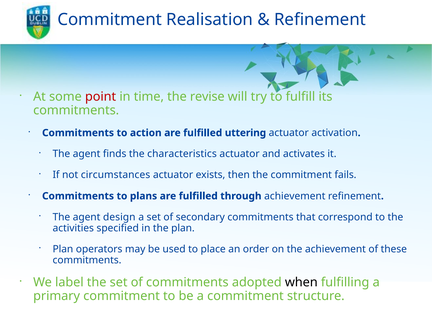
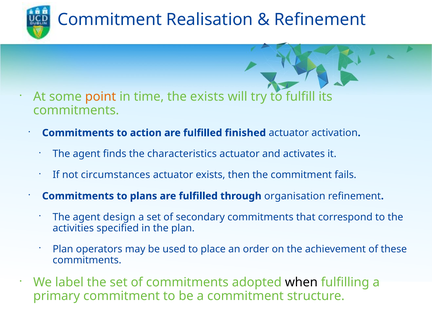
point colour: red -> orange
the revise: revise -> exists
uttering: uttering -> finished
through achievement: achievement -> organisation
